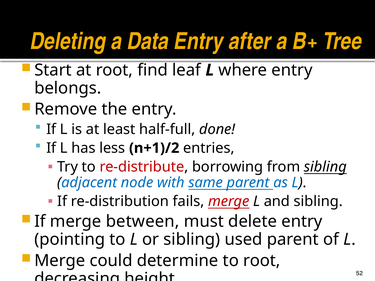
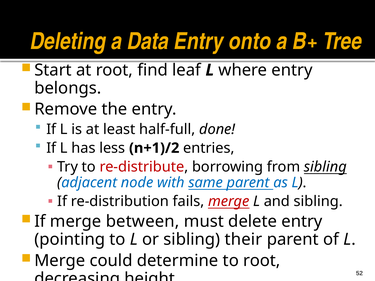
after: after -> onto
used: used -> their
